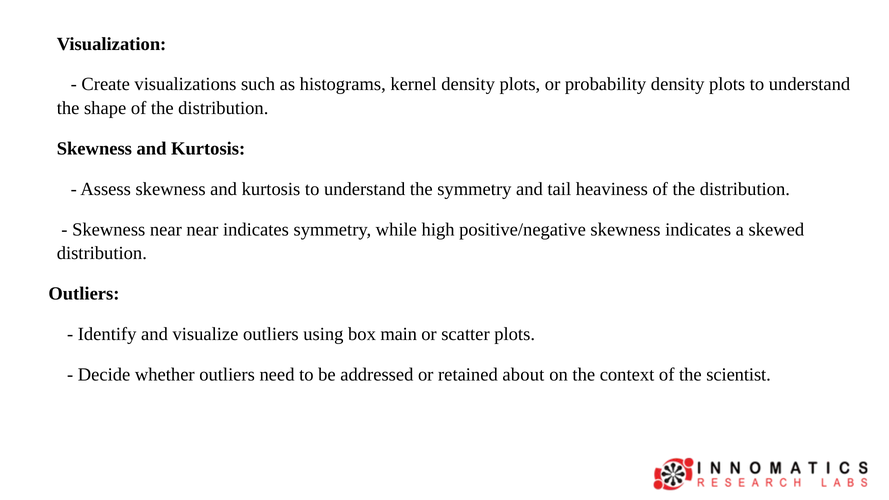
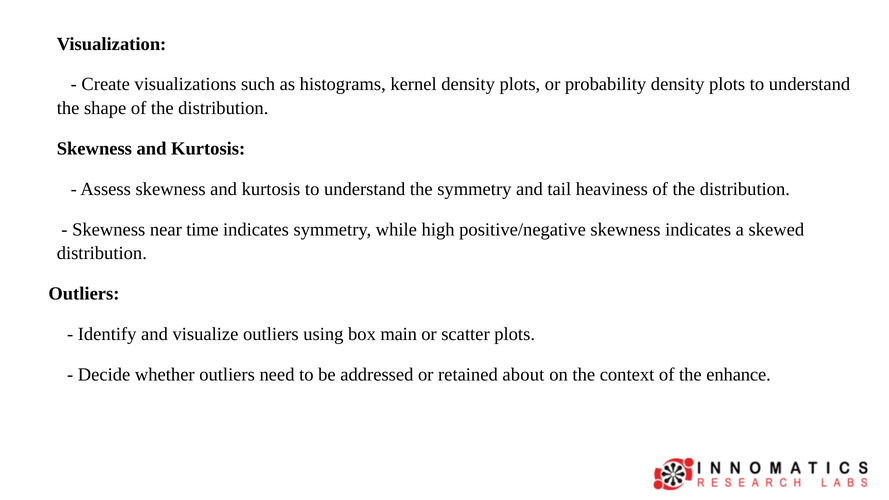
near near: near -> time
scientist: scientist -> enhance
